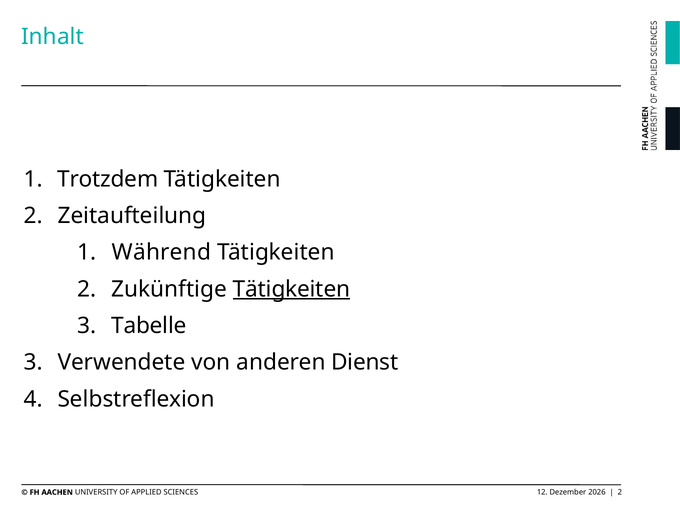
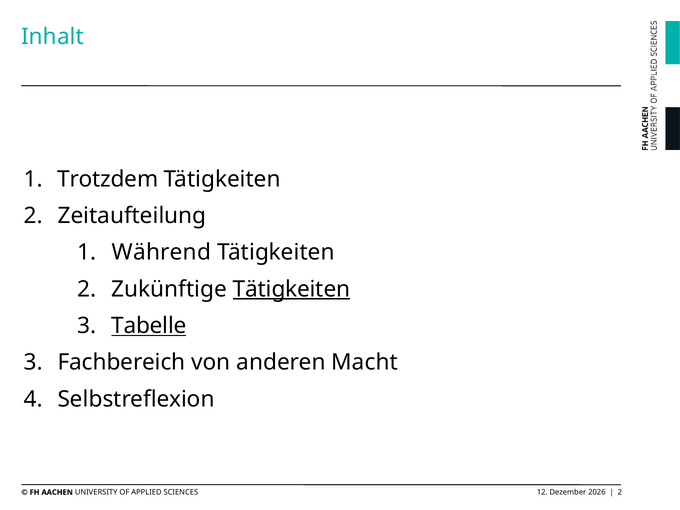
Tabelle underline: none -> present
Verwendete: Verwendete -> Fachbereich
Dienst: Dienst -> Macht
